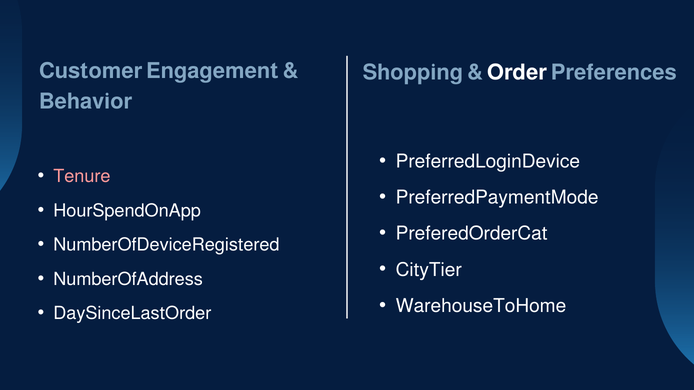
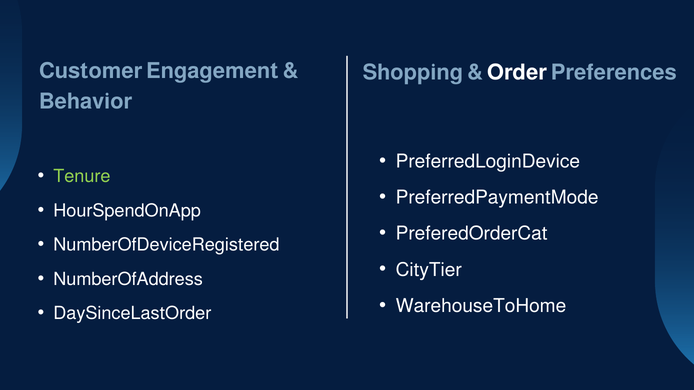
Tenure colour: pink -> light green
